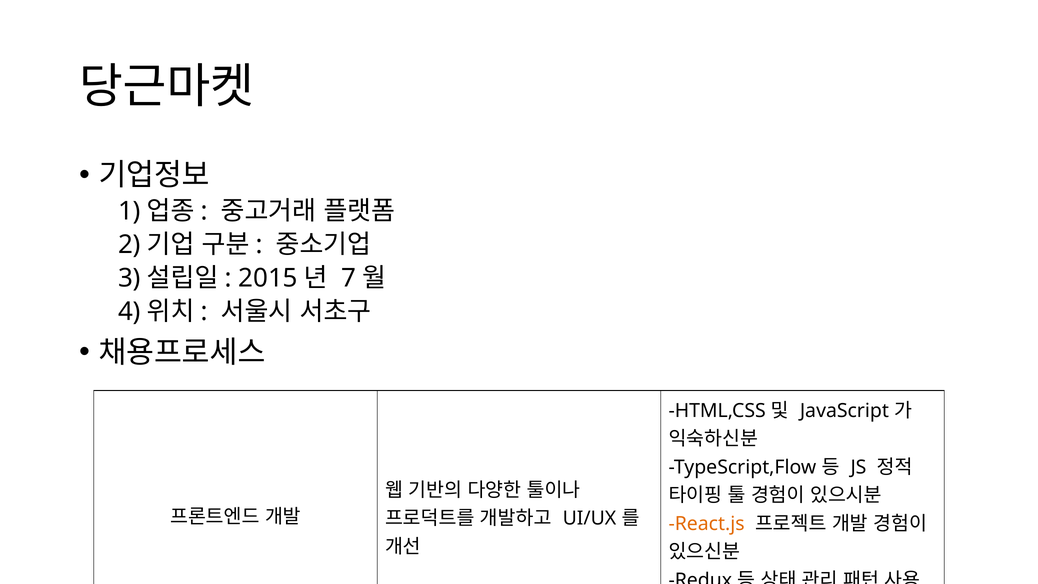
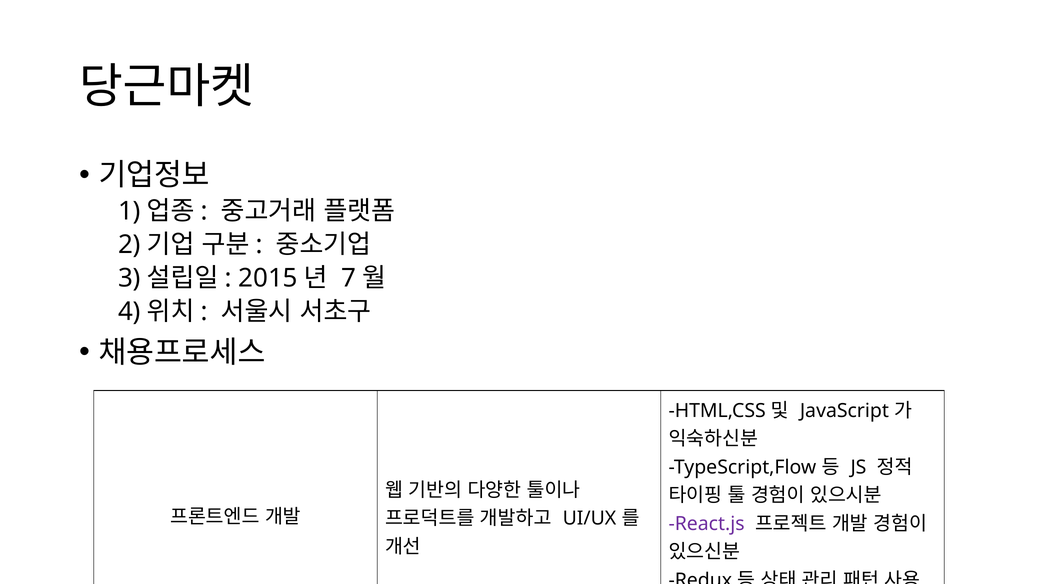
React.js colour: orange -> purple
